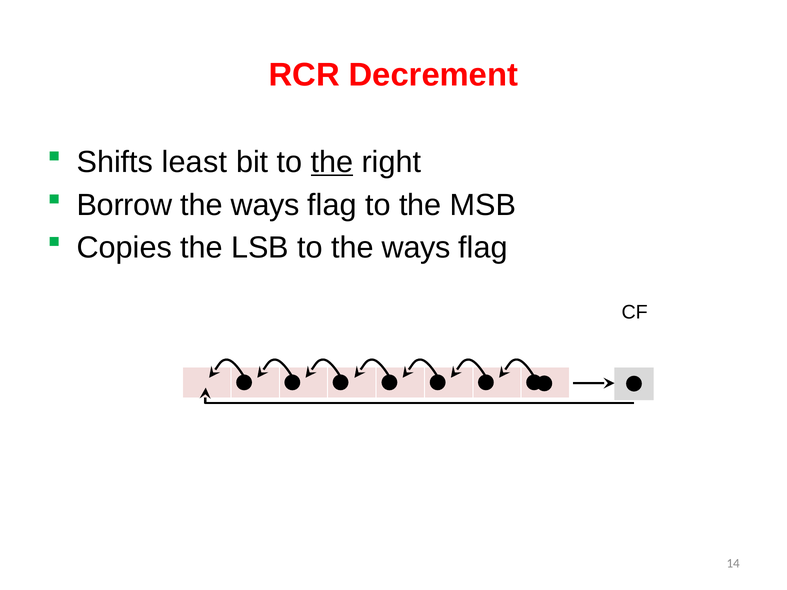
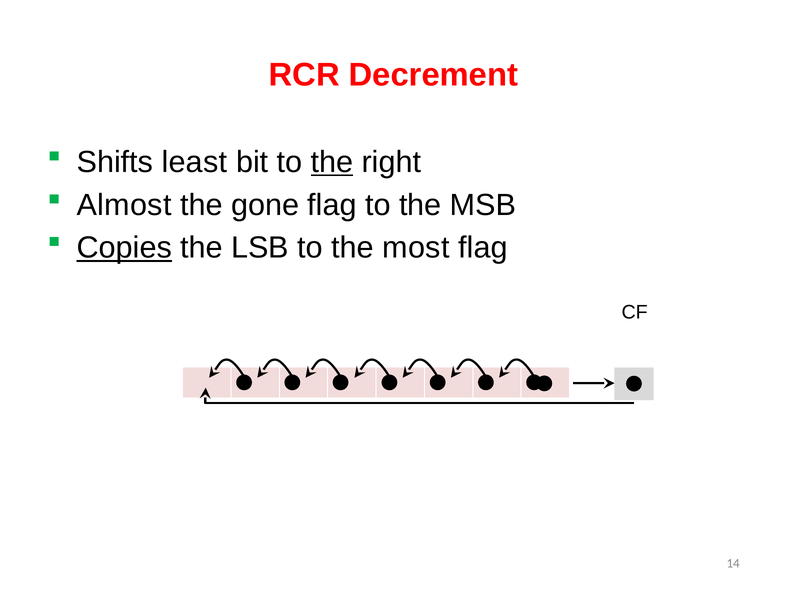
Borrow: Borrow -> Almost
ways at (265, 205): ways -> gone
Copies underline: none -> present
to the ways: ways -> most
